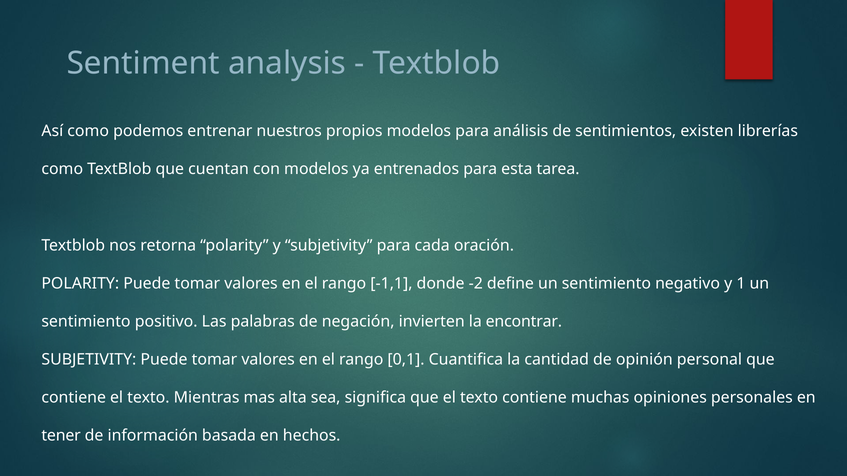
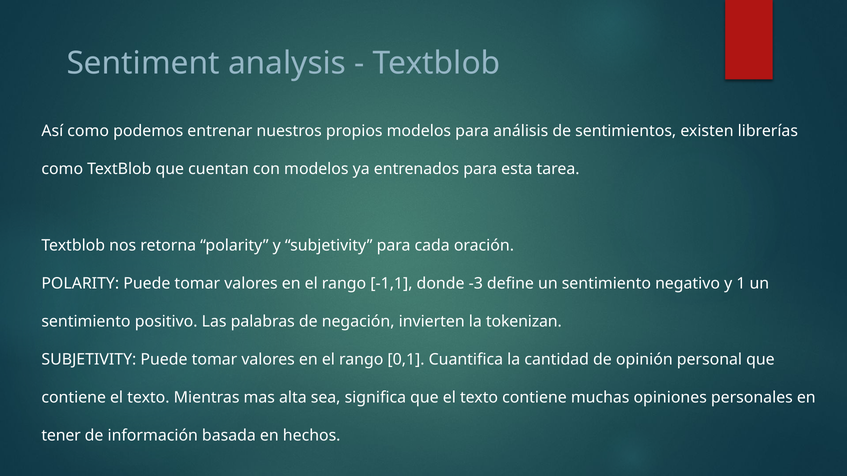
-2: -2 -> -3
encontrar: encontrar -> tokenizan
